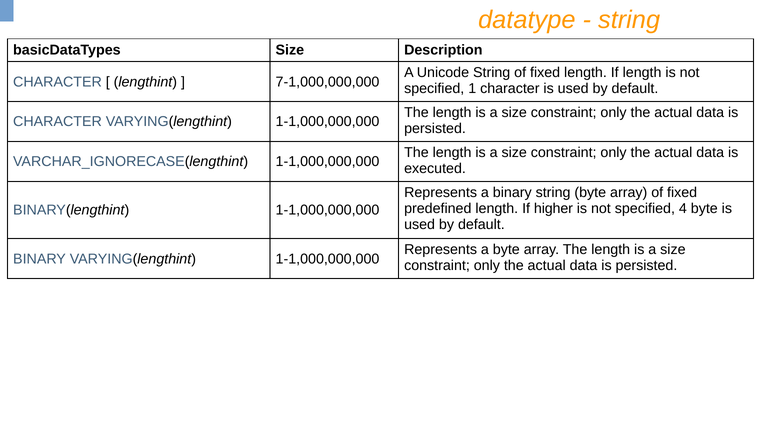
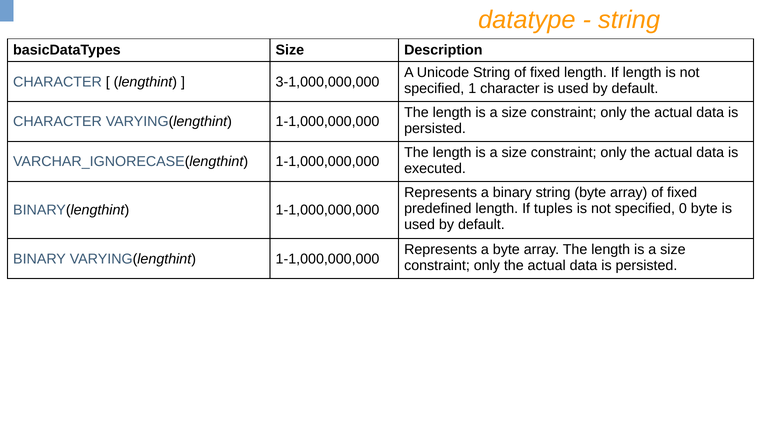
7-1,000,000,000: 7-1,000,000,000 -> 3-1,000,000,000
higher: higher -> tuples
4: 4 -> 0
